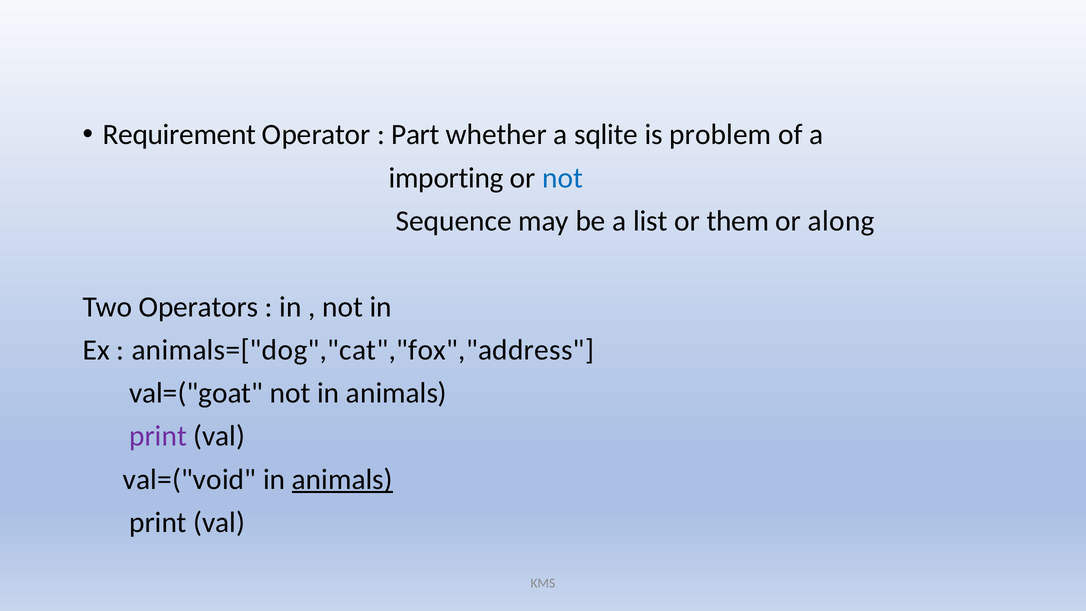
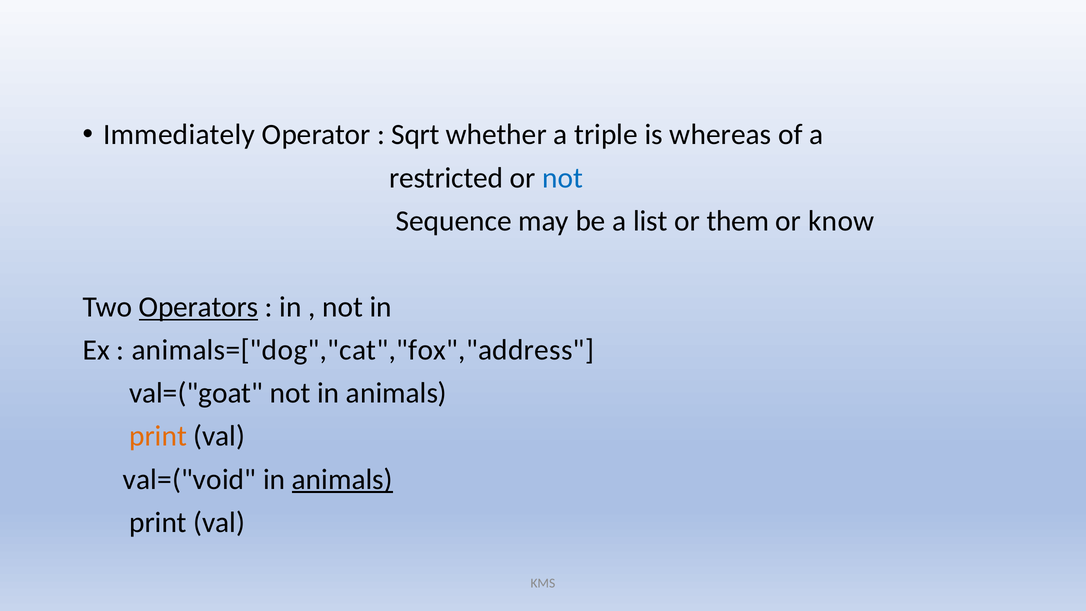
Requirement: Requirement -> Immediately
Part: Part -> Sqrt
sqlite: sqlite -> triple
problem: problem -> whereas
importing: importing -> restricted
along: along -> know
Operators underline: none -> present
print at (158, 436) colour: purple -> orange
